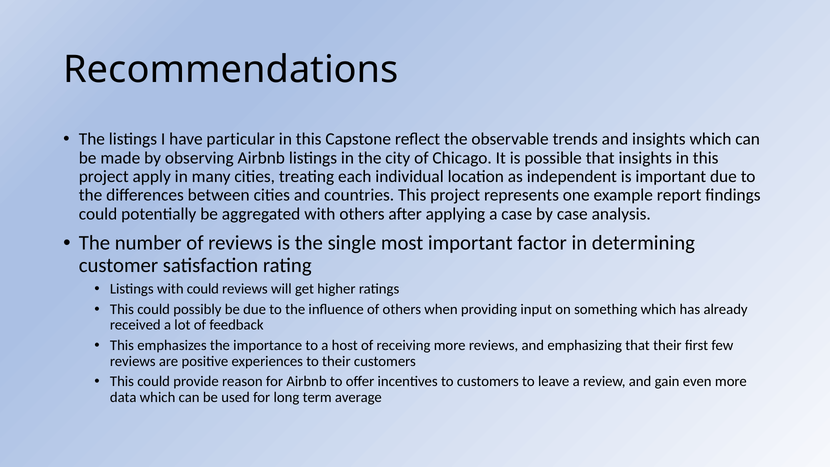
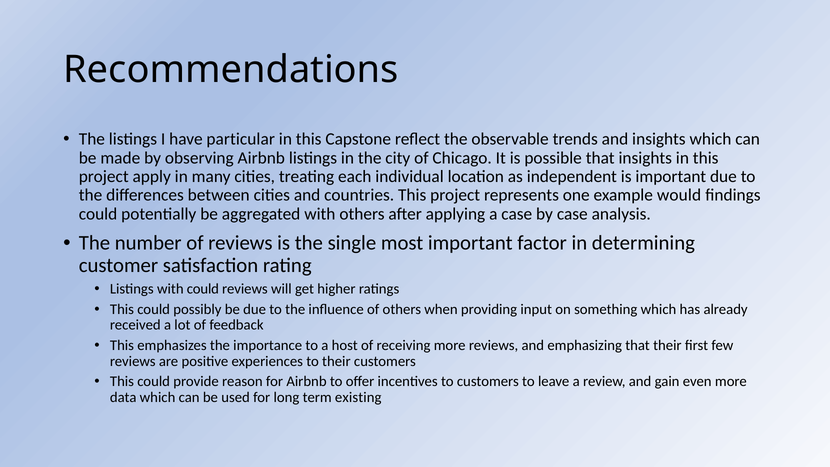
report: report -> would
average: average -> existing
